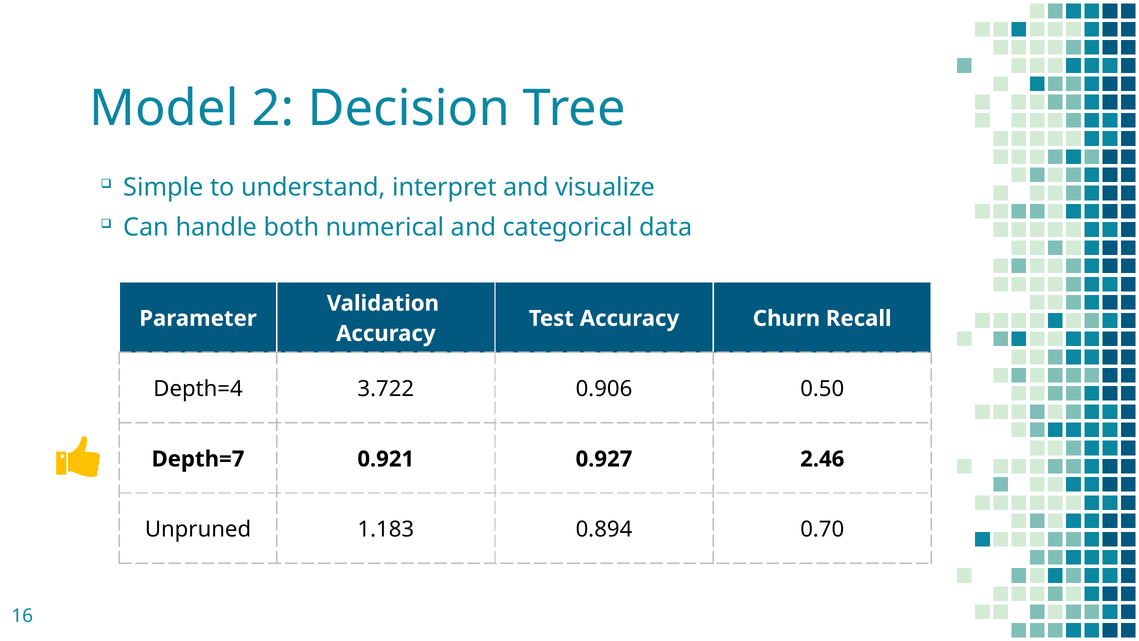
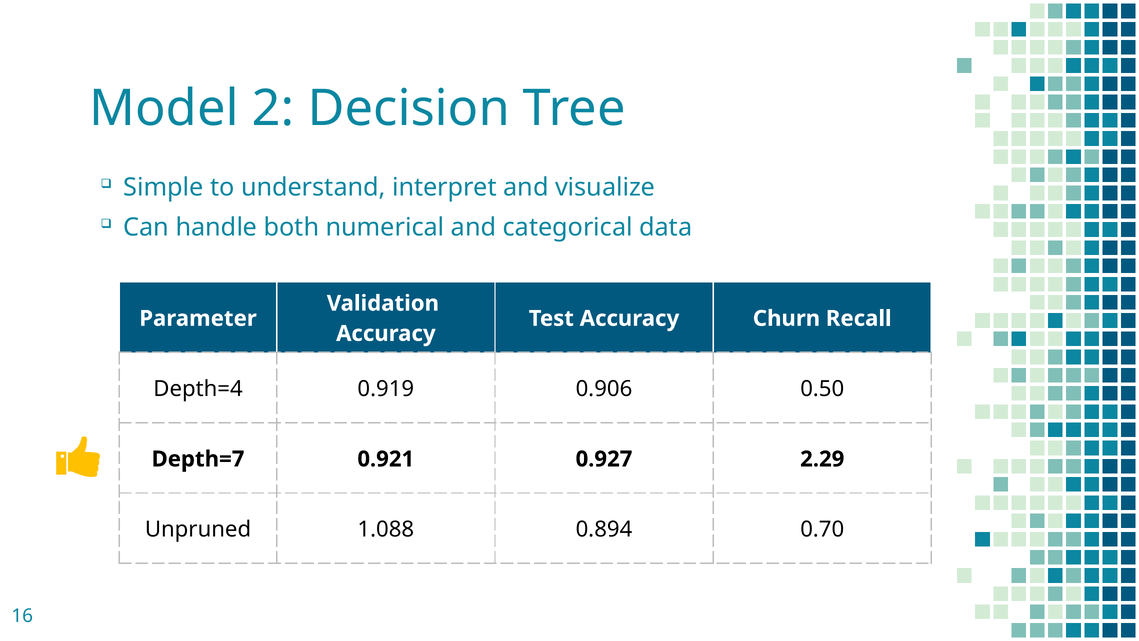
3.722: 3.722 -> 0.919
2.46: 2.46 -> 2.29
1.183: 1.183 -> 1.088
